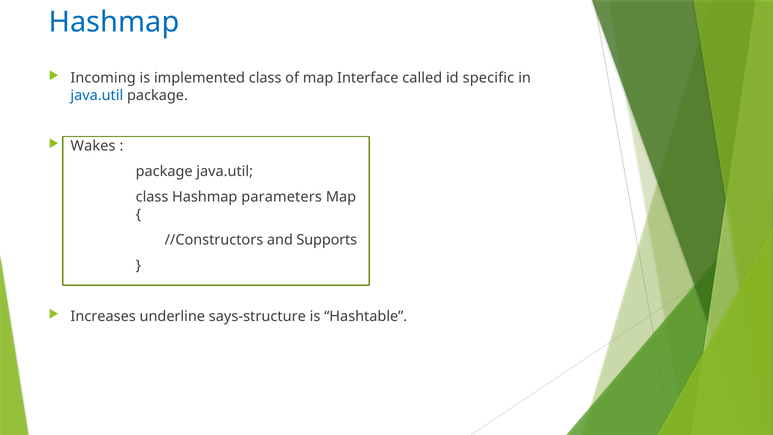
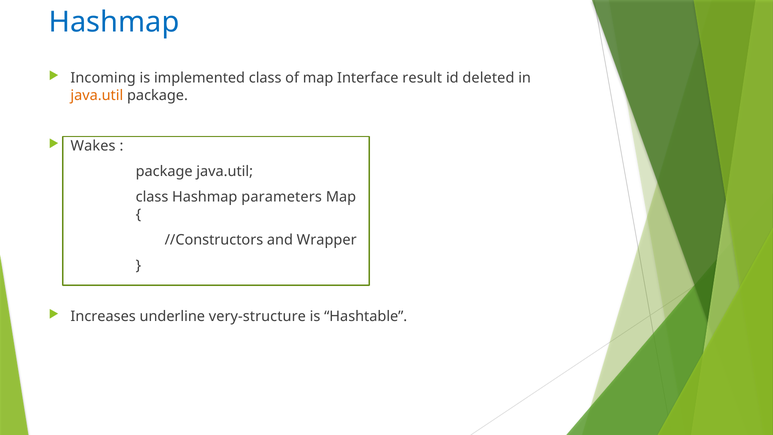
called: called -> result
specific: specific -> deleted
java.util at (97, 95) colour: blue -> orange
Supports: Supports -> Wrapper
says-structure: says-structure -> very-structure
